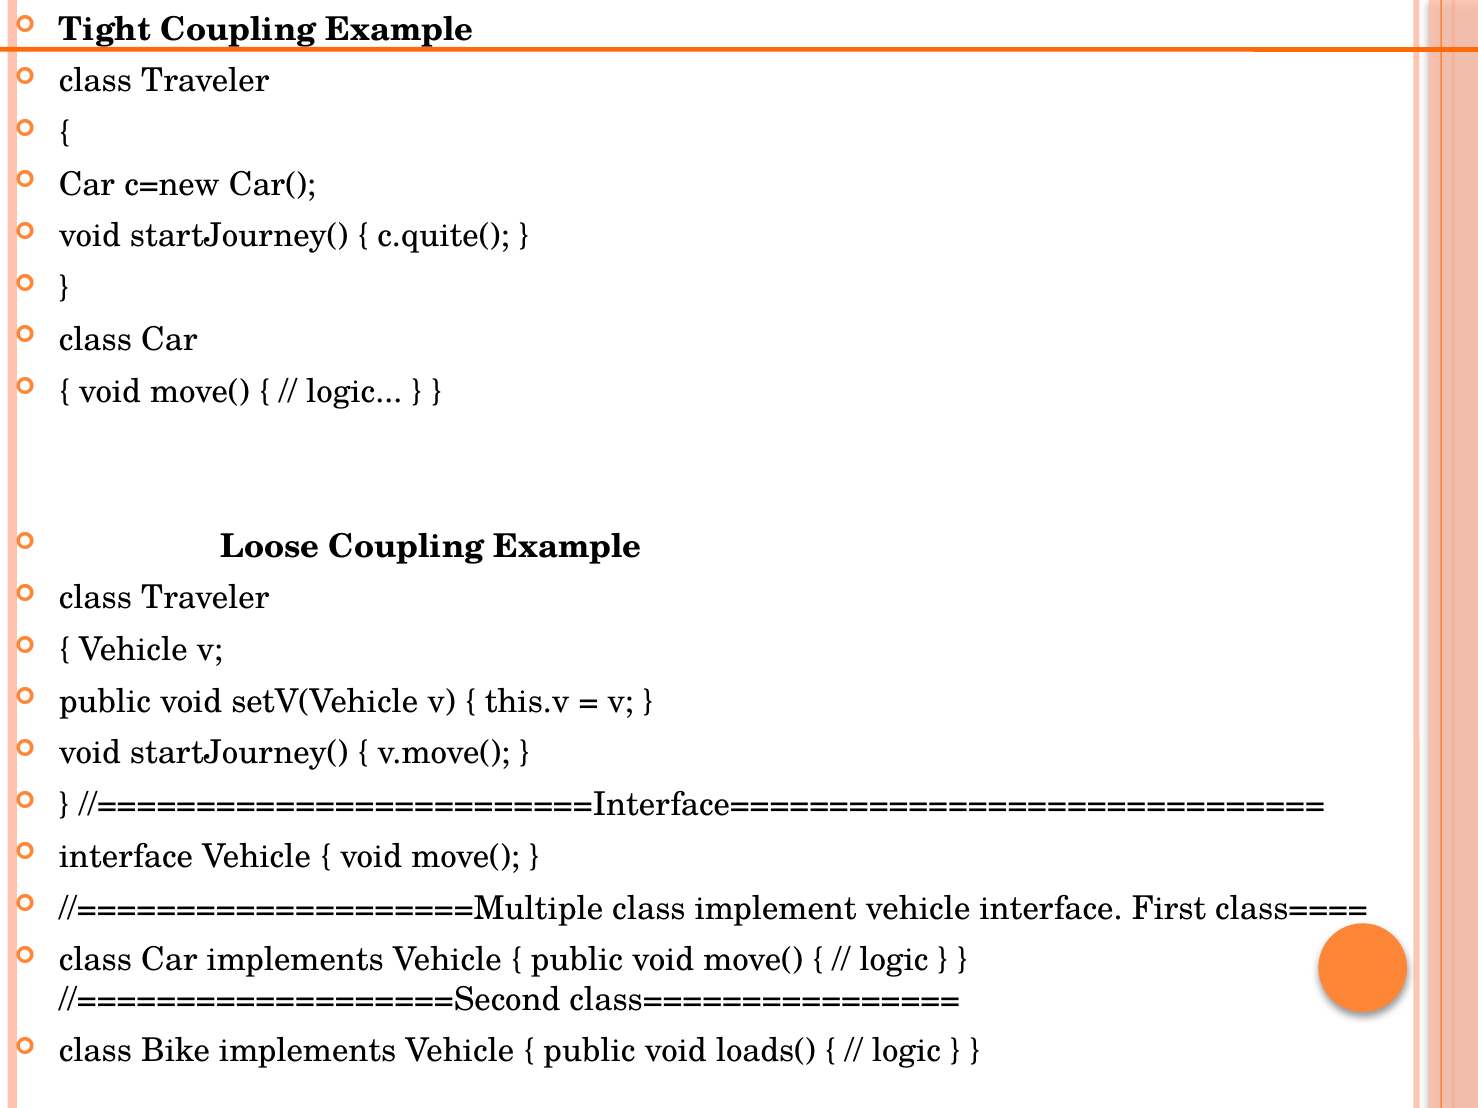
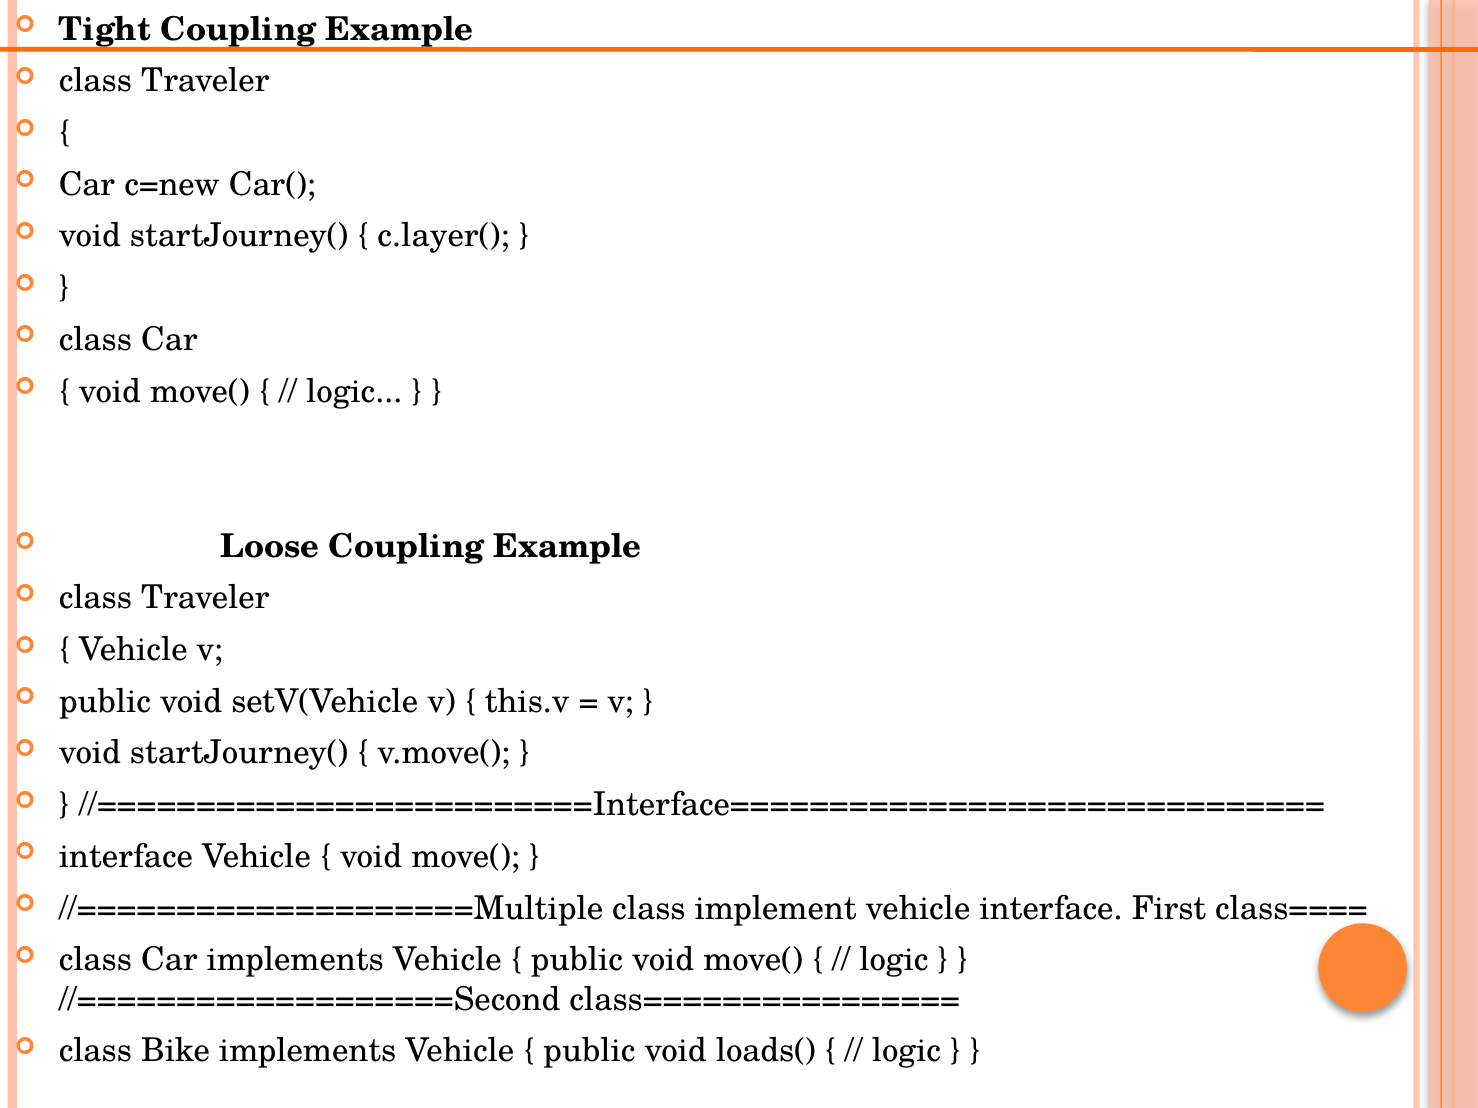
c.quite(: c.quite( -> c.layer(
